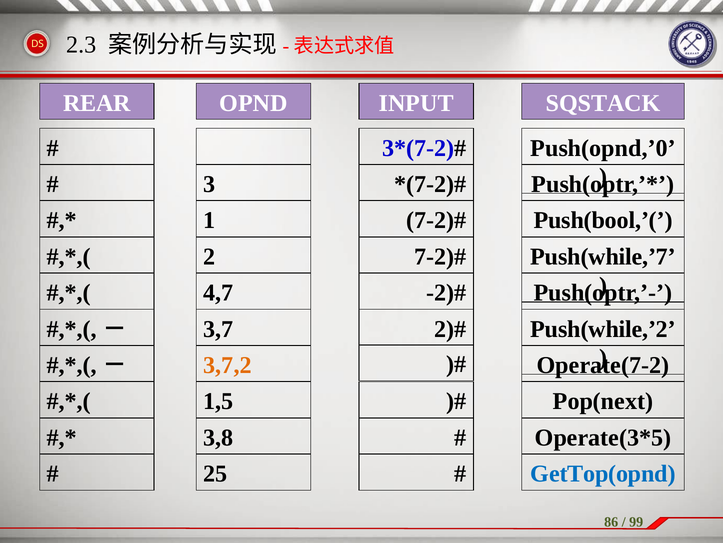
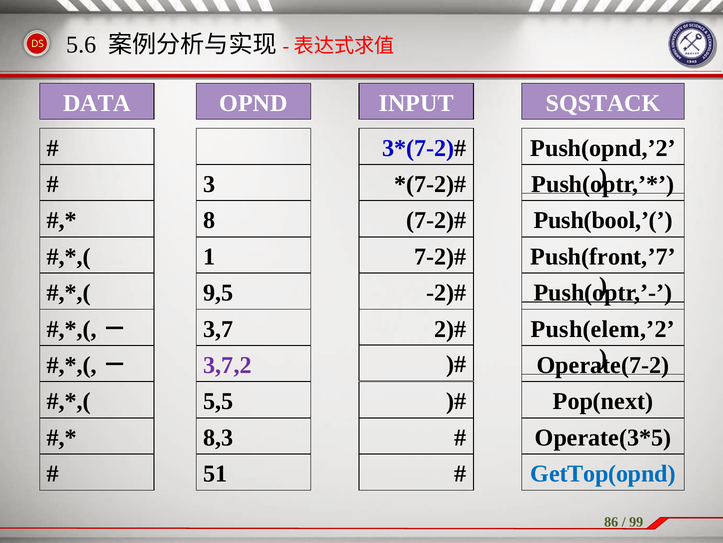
2.3: 2.3 -> 5.6
REAR: REAR -> DATA
Push(opnd,’0: Push(opnd,’0 -> Push(opnd,’2
1: 1 -> 8
2: 2 -> 1
Push(while,’7: Push(while,’7 -> Push(front,’7
4,7: 4,7 -> 9,5
Push(while,’2: Push(while,’2 -> Push(elem,’2
3,7,2 colour: orange -> purple
1,5: 1,5 -> 5,5
3,8: 3,8 -> 8,3
25: 25 -> 51
